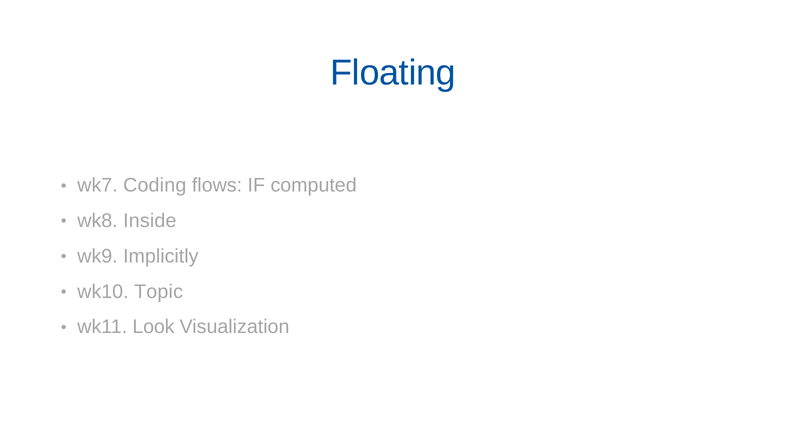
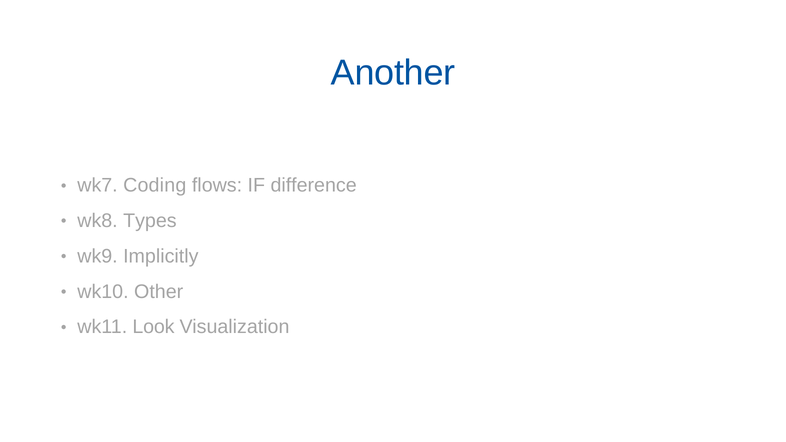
Floating: Floating -> Another
computed: computed -> difference
Inside: Inside -> Types
Topic: Topic -> Other
